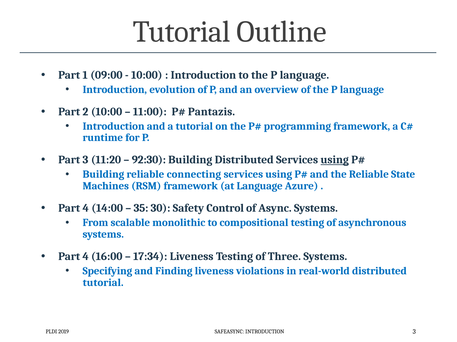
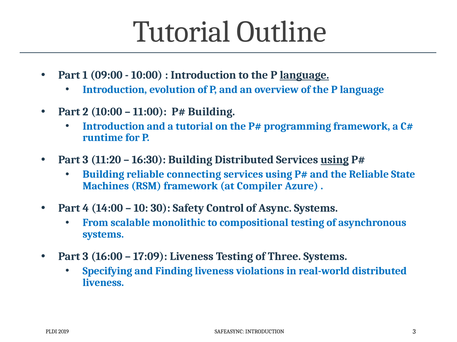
language at (304, 75) underline: none -> present
Pantazis at (211, 112): Pantazis -> Building
92:30: 92:30 -> 16:30
at Language: Language -> Compiler
35: 35 -> 10
4 at (86, 257): 4 -> 3
17:34: 17:34 -> 17:09
tutorial at (103, 283): tutorial -> liveness
